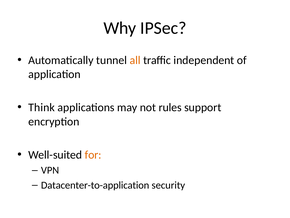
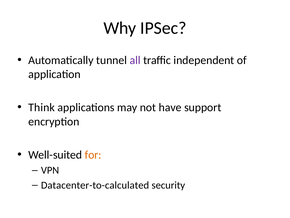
all colour: orange -> purple
rules: rules -> have
Datacenter-to-application: Datacenter-to-application -> Datacenter-to-calculated
